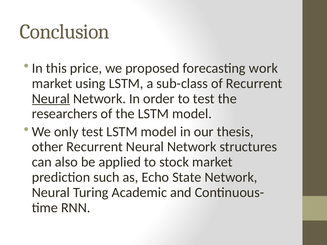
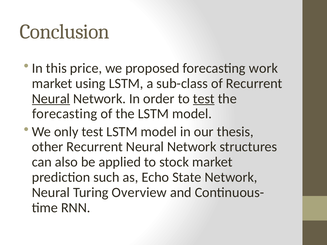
test at (204, 99) underline: none -> present
researchers at (65, 114): researchers -> forecasting
Academic: Academic -> Overview
